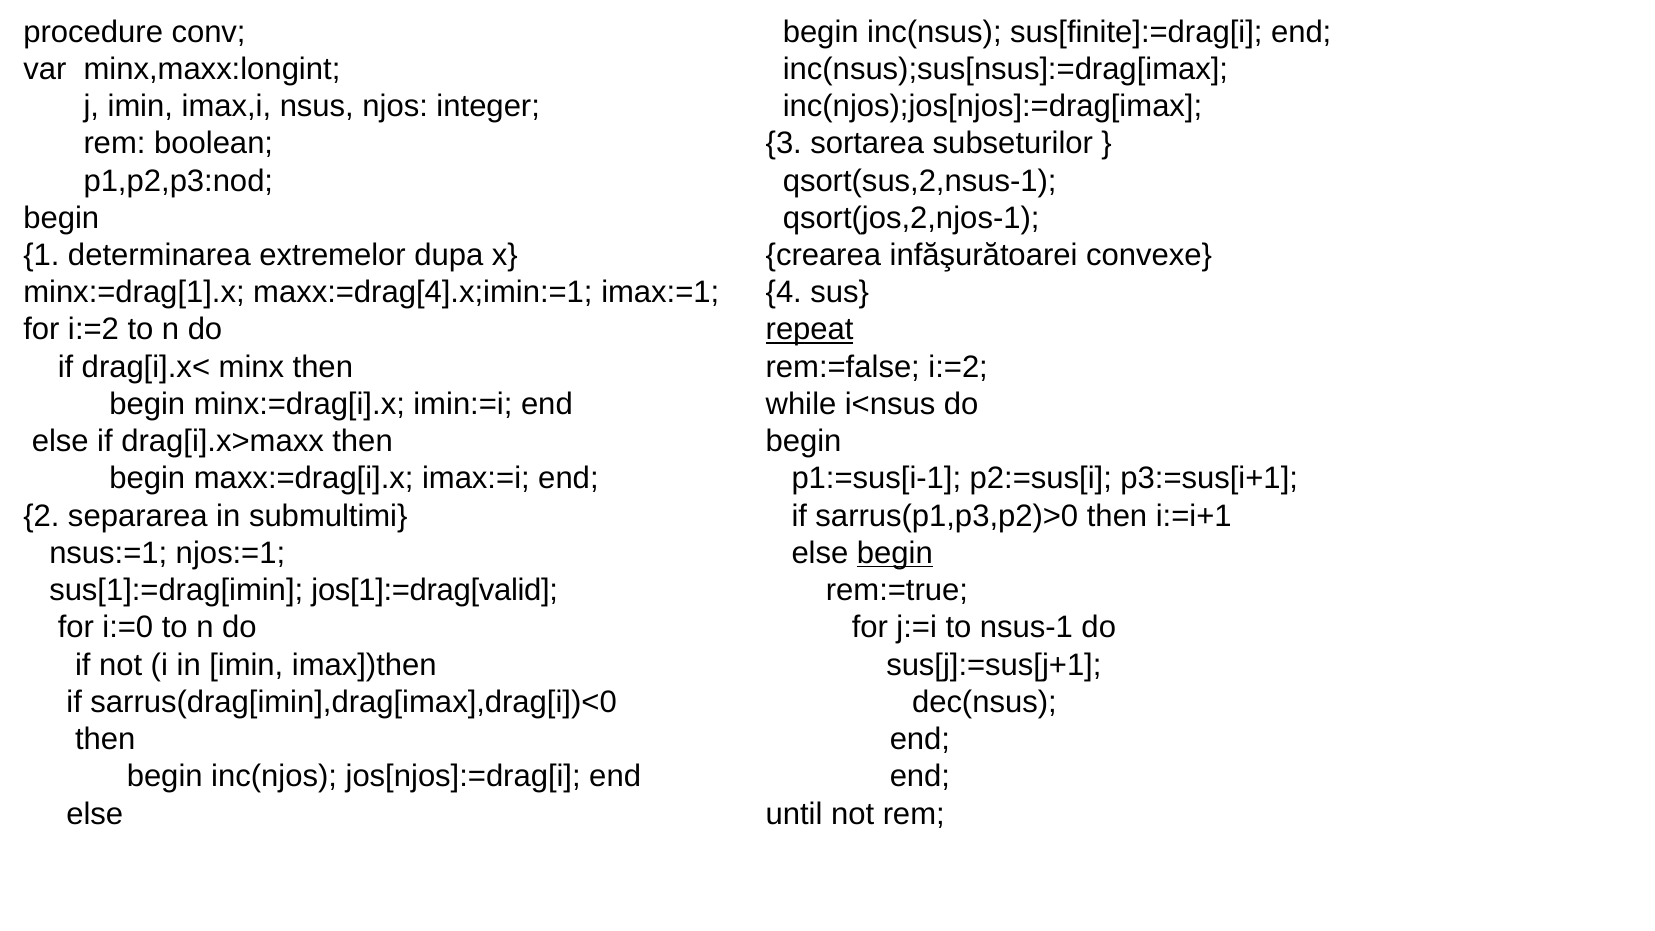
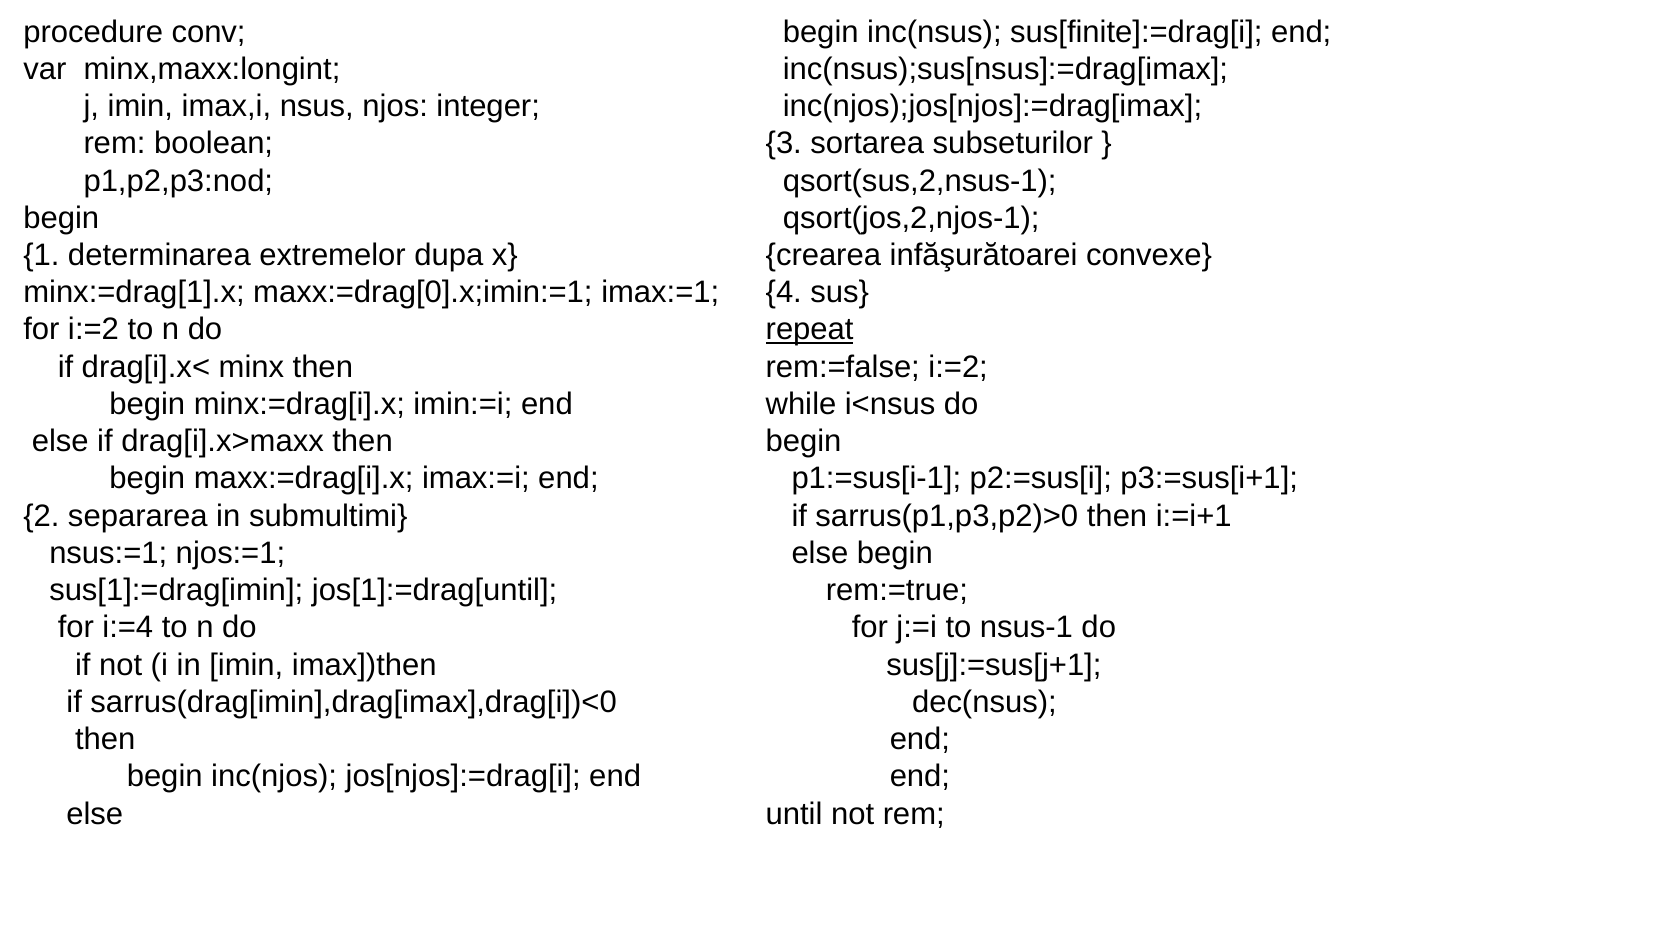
maxx:=drag[4].x;imin:=1: maxx:=drag[4].x;imin:=1 -> maxx:=drag[0].x;imin:=1
begin at (895, 553) underline: present -> none
jos[1]:=drag[valid: jos[1]:=drag[valid -> jos[1]:=drag[until
i:=0: i:=0 -> i:=4
